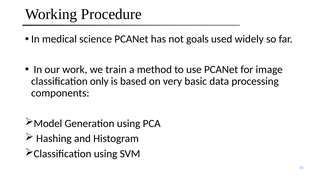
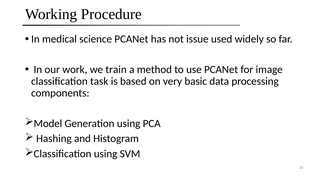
goals: goals -> issue
only: only -> task
